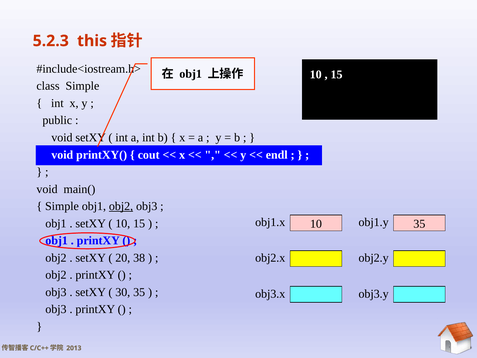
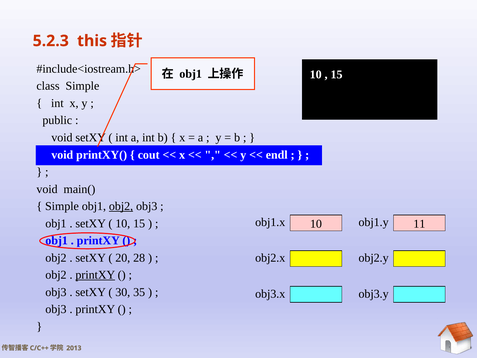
10 35: 35 -> 11
38: 38 -> 28
printXY at (95, 275) underline: none -> present
